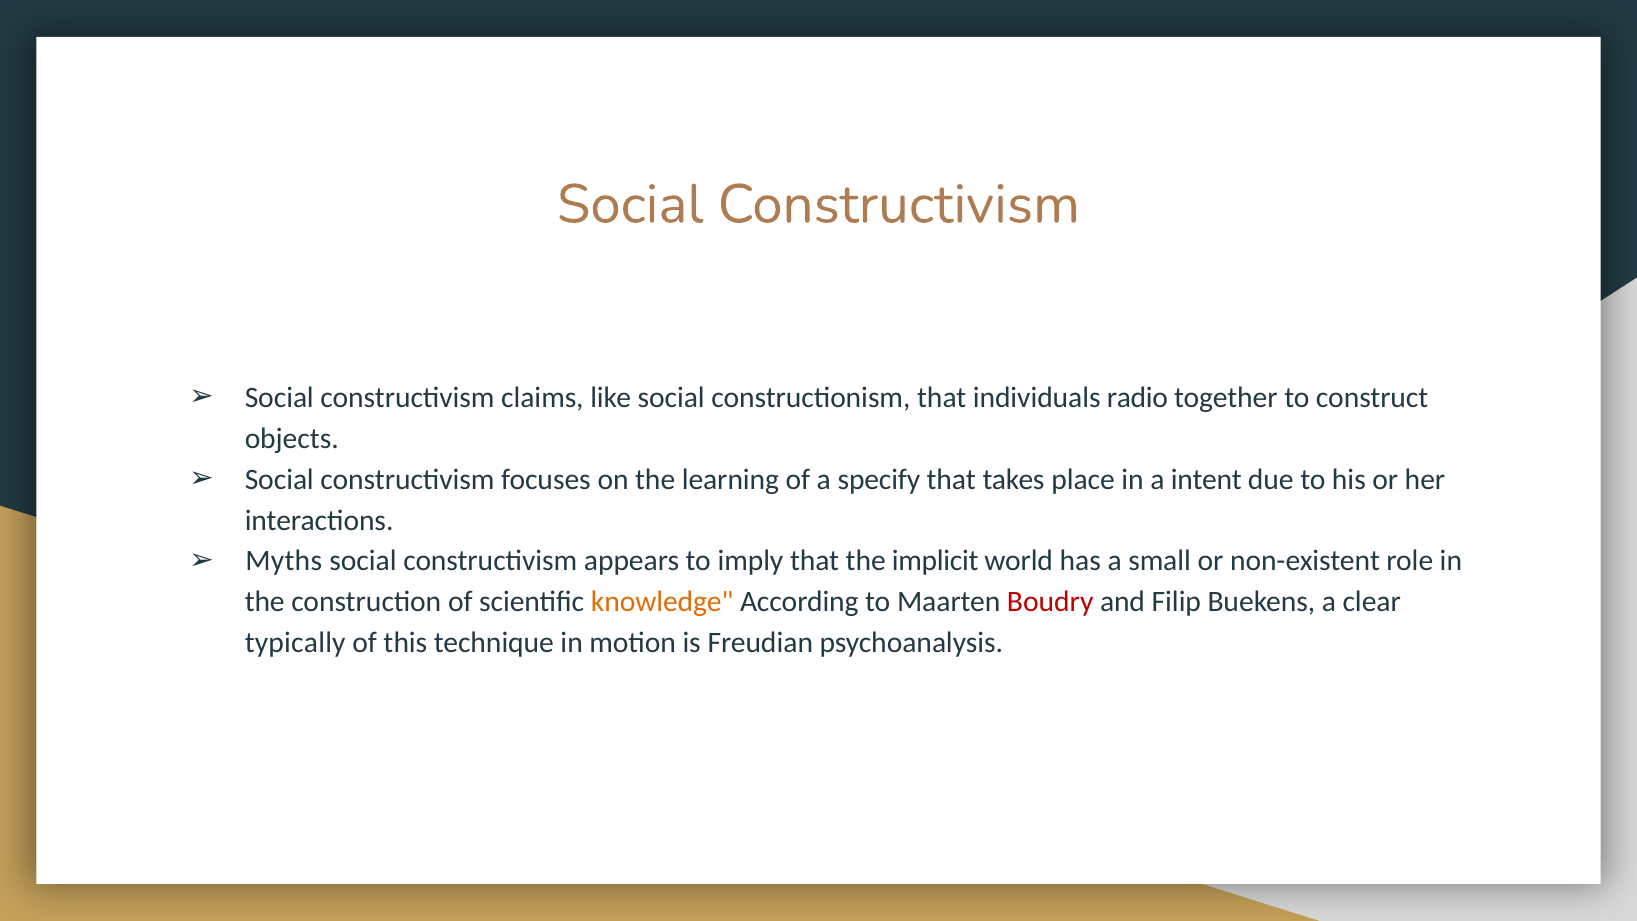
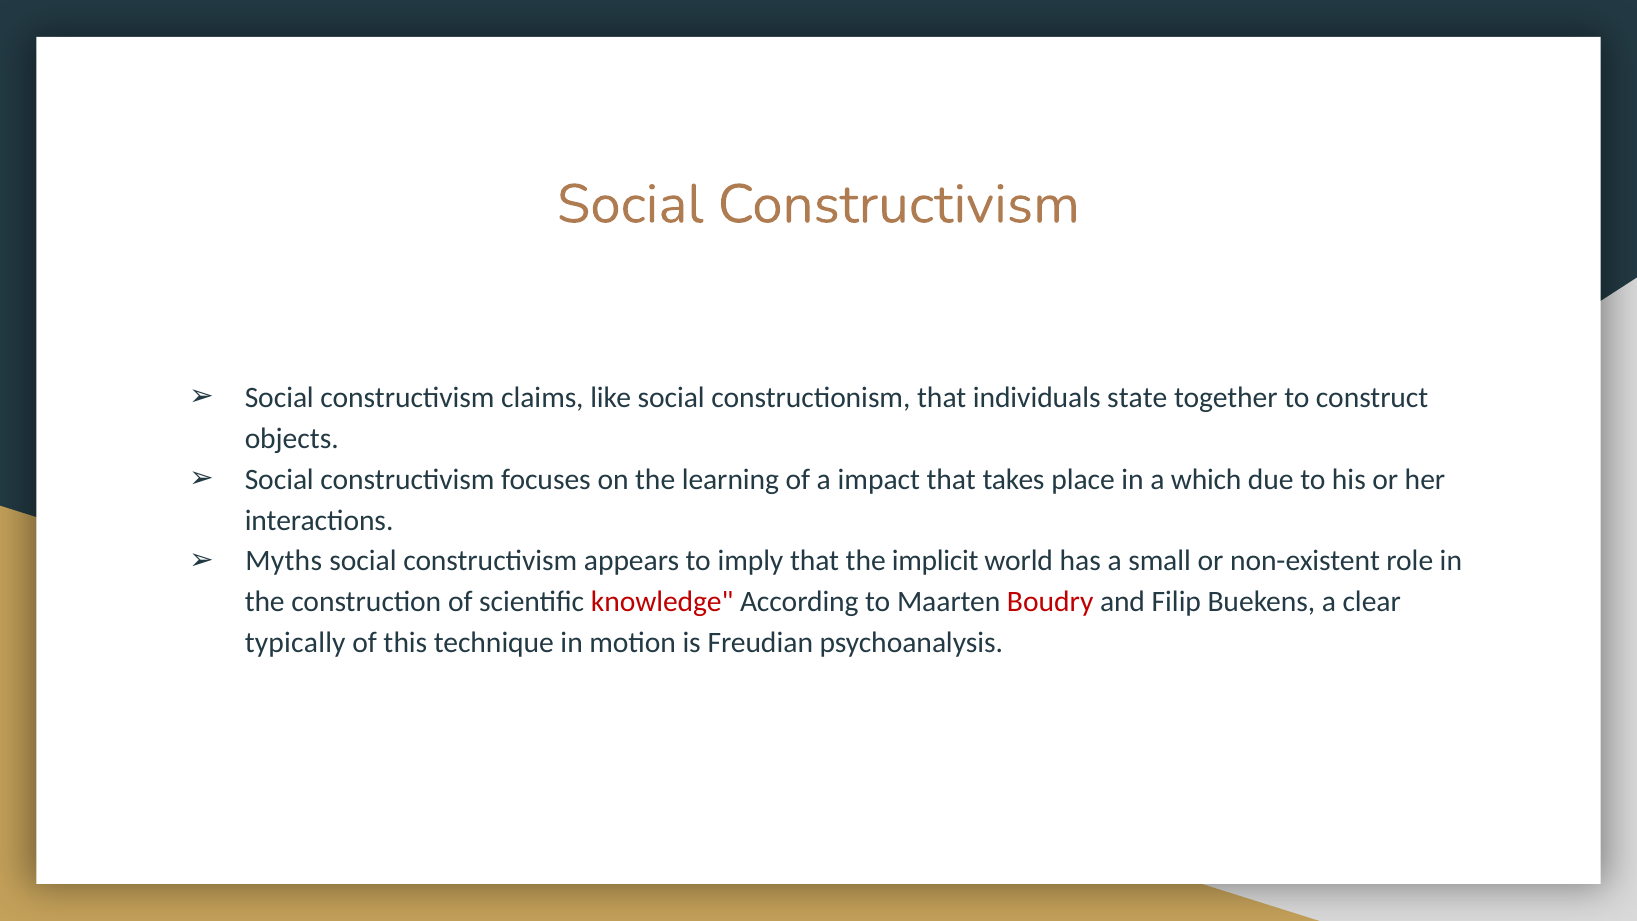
radio: radio -> state
specify: specify -> impact
intent: intent -> which
knowledge colour: orange -> red
